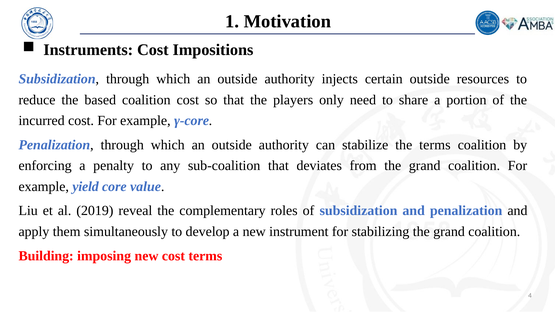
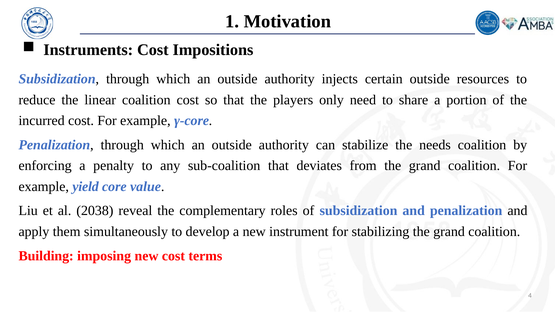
based: based -> linear
the terms: terms -> needs
2019: 2019 -> 2038
